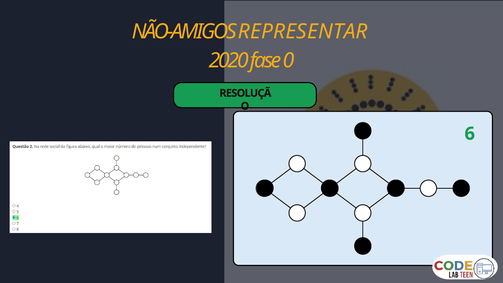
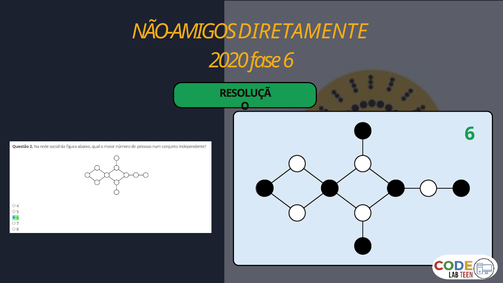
REPRESENTAR: REPRESENTAR -> DIRETAMENTE
fase 0: 0 -> 6
